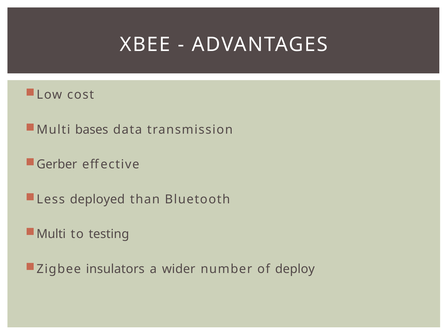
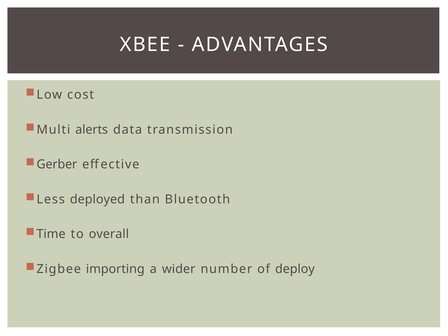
bases: bases -> alerts
Multi at (51, 234): Multi -> Time
testing: testing -> overall
insulators: insulators -> importing
